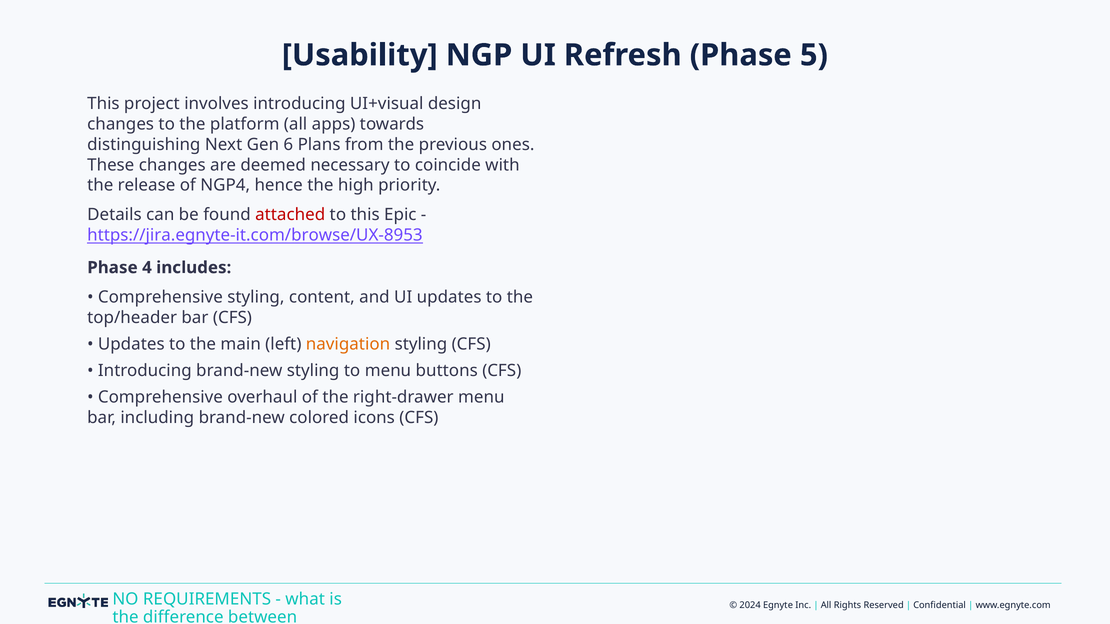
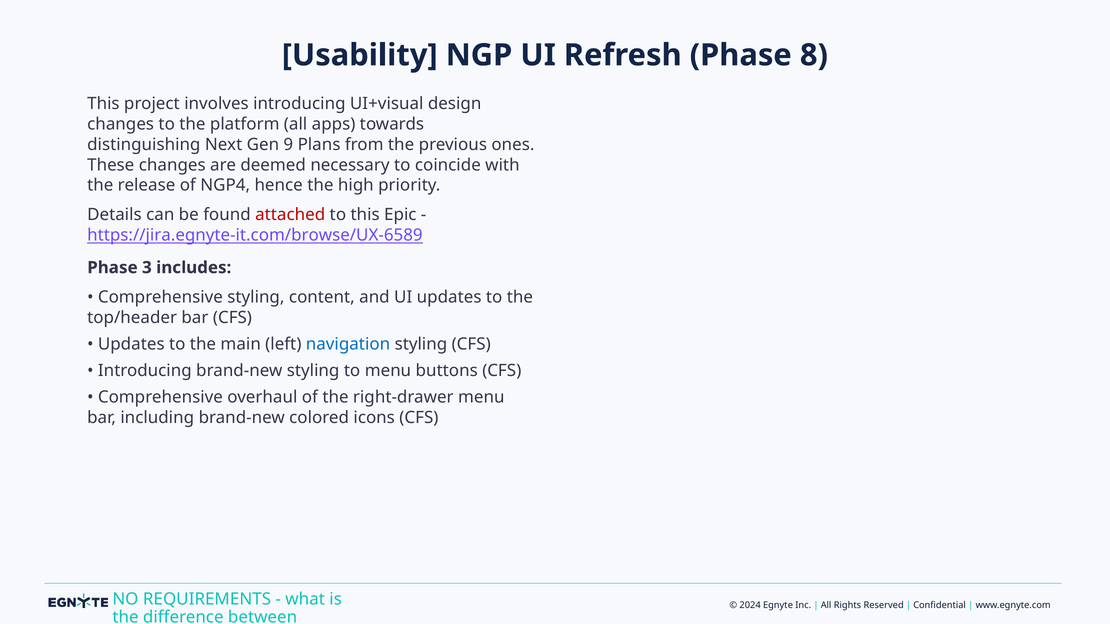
5: 5 -> 8
6: 6 -> 9
https://jira.egnyte-it.com/browse/UX-8953: https://jira.egnyte-it.com/browse/UX-8953 -> https://jira.egnyte-it.com/browse/UX-6589
4: 4 -> 3
navigation colour: orange -> blue
